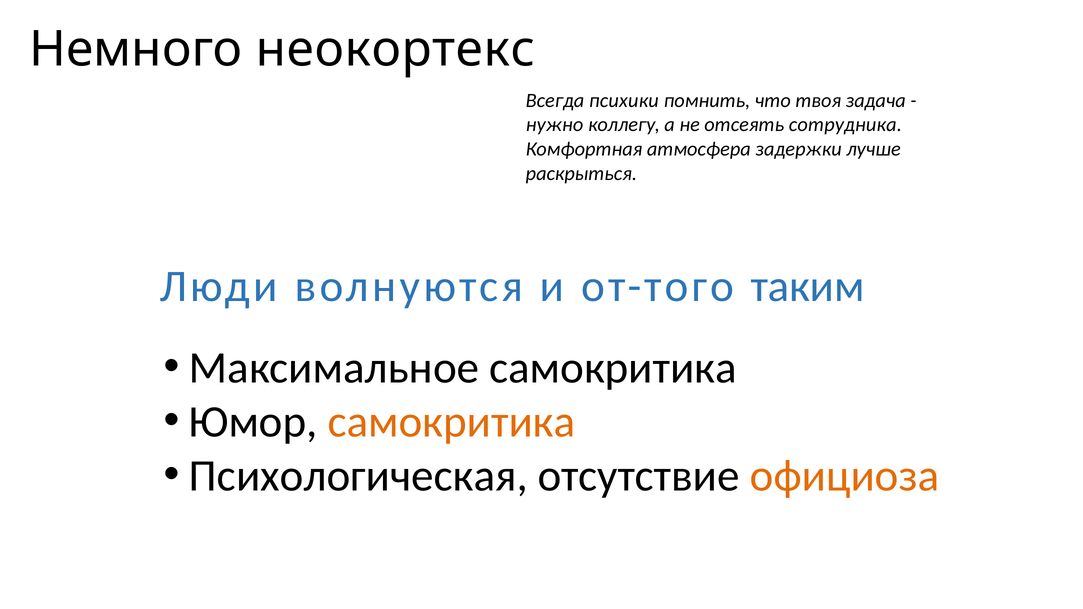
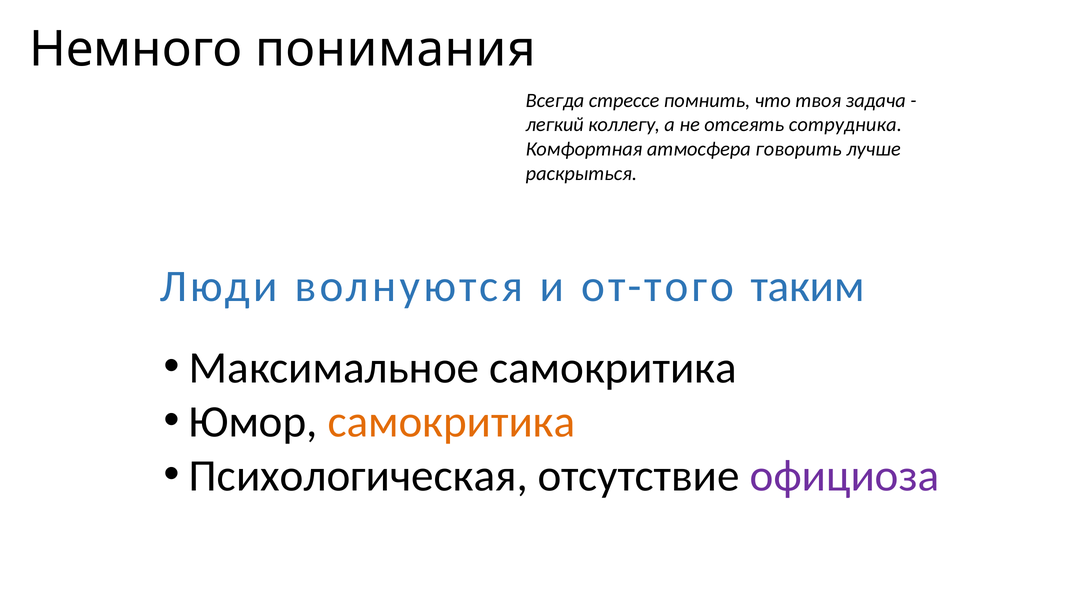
неокортекс: неокортекс -> понимания
психики: психики -> стрессе
нужно: нужно -> легкий
задержки: задержки -> говорить
официоза colour: orange -> purple
